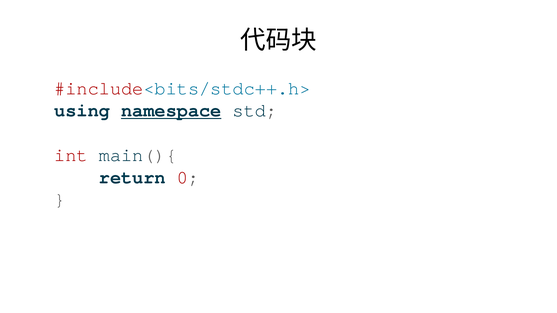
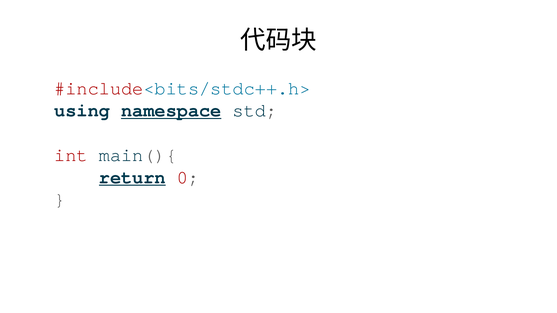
return underline: none -> present
